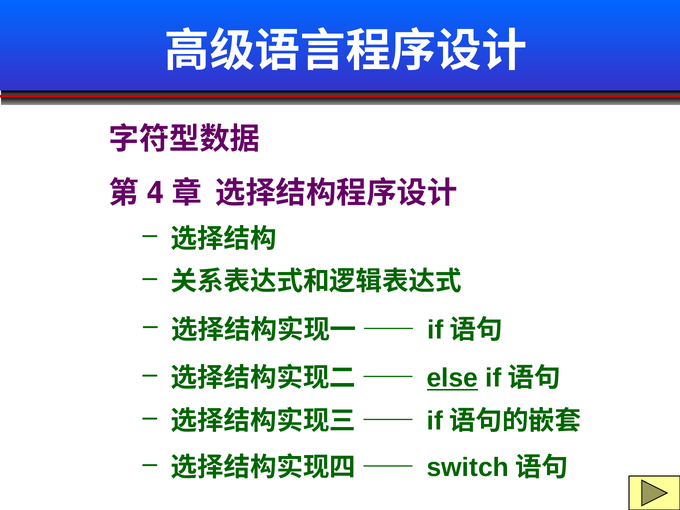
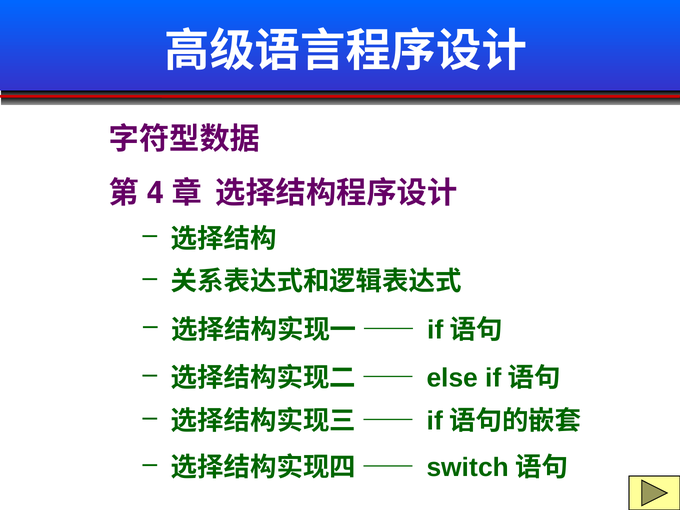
else underline: present -> none
